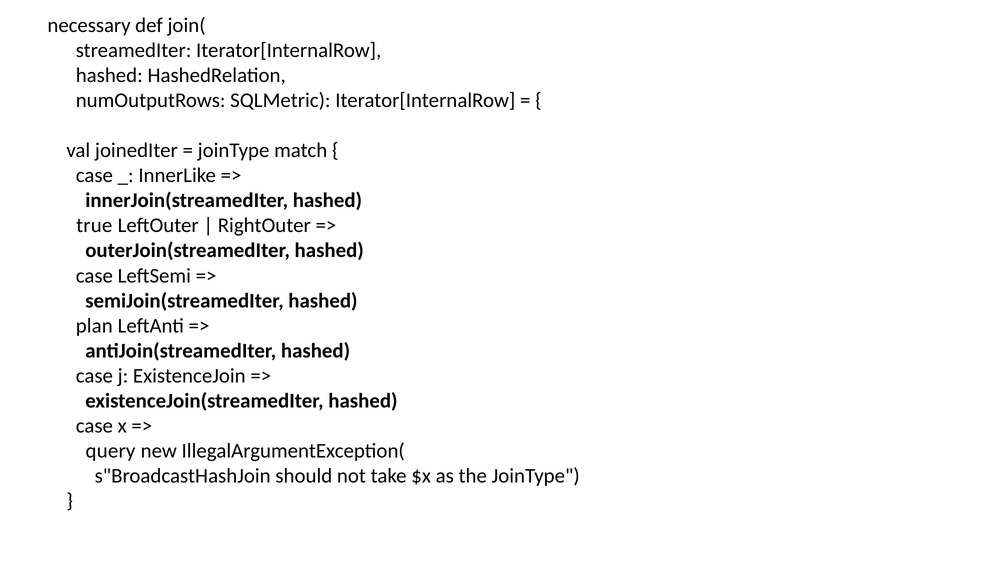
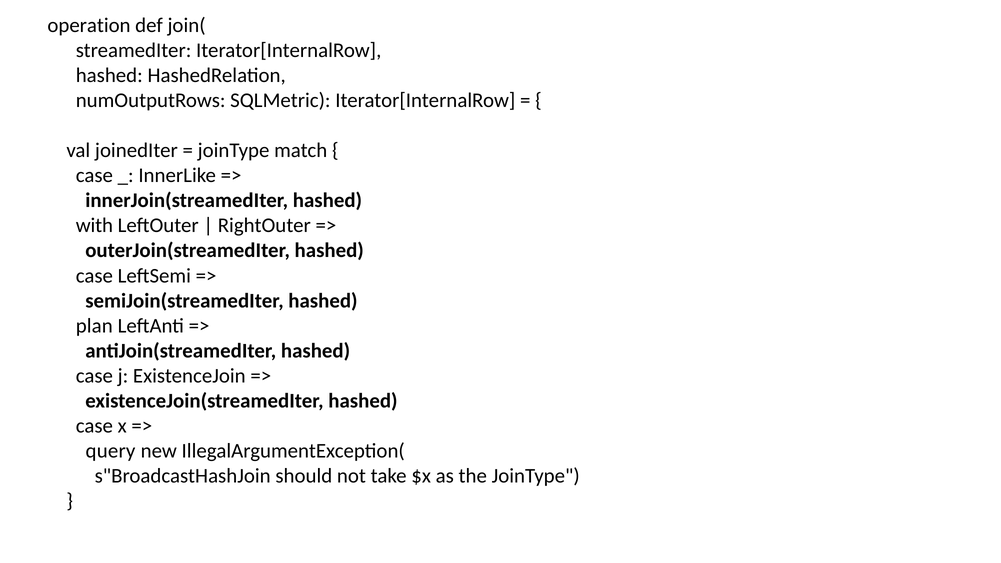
necessary: necessary -> operation
true: true -> with
